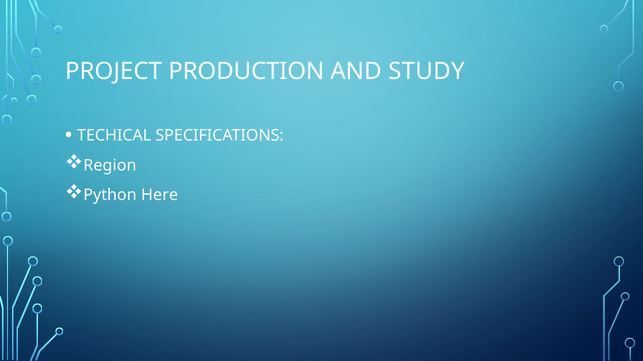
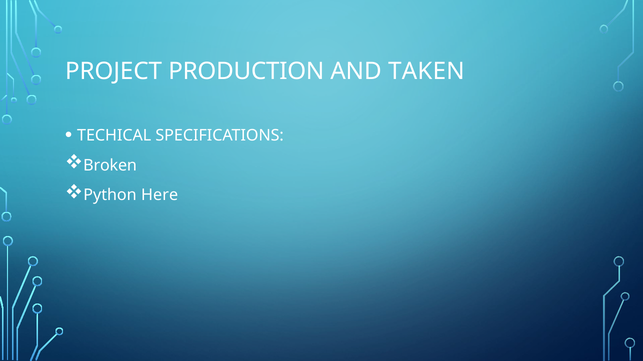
STUDY: STUDY -> TAKEN
Region: Region -> Broken
